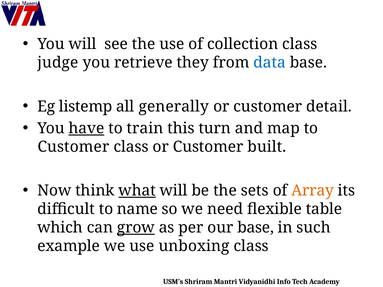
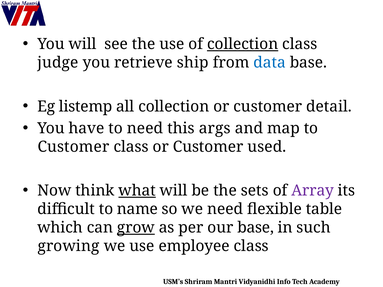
collection at (243, 44) underline: none -> present
they: they -> ship
all generally: generally -> collection
have underline: present -> none
to train: train -> need
turn: turn -> args
built: built -> used
Array colour: orange -> purple
example: example -> growing
unboxing: unboxing -> employee
